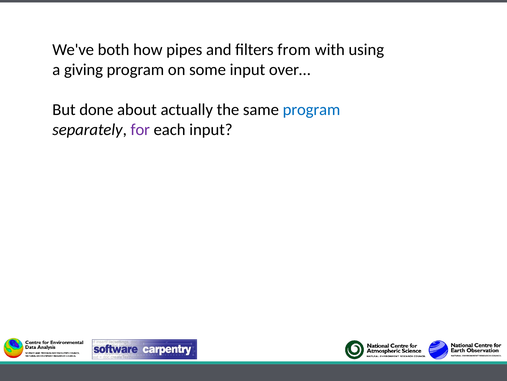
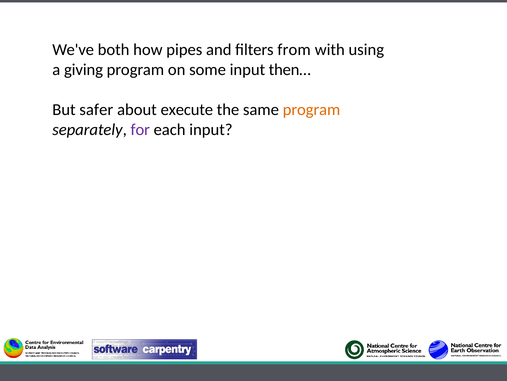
over…: over… -> then…
done: done -> safer
actually: actually -> execute
program at (311, 109) colour: blue -> orange
